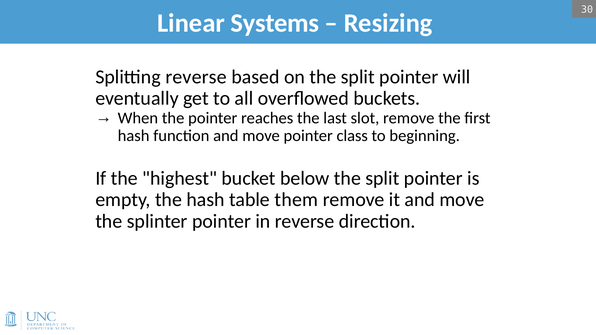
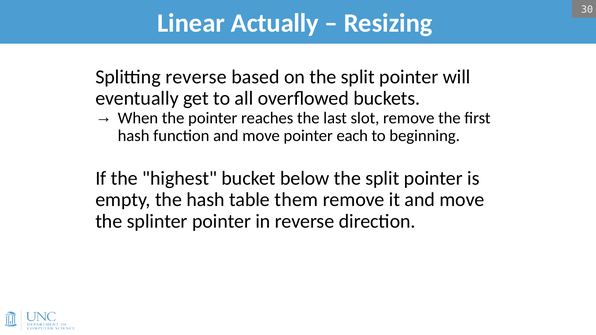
Systems: Systems -> Actually
class: class -> each
